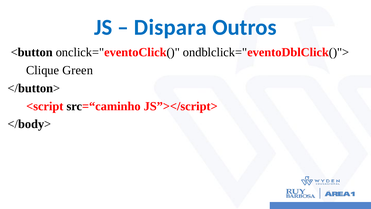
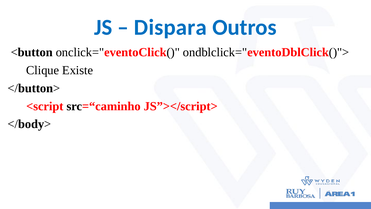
Green: Green -> Existe
